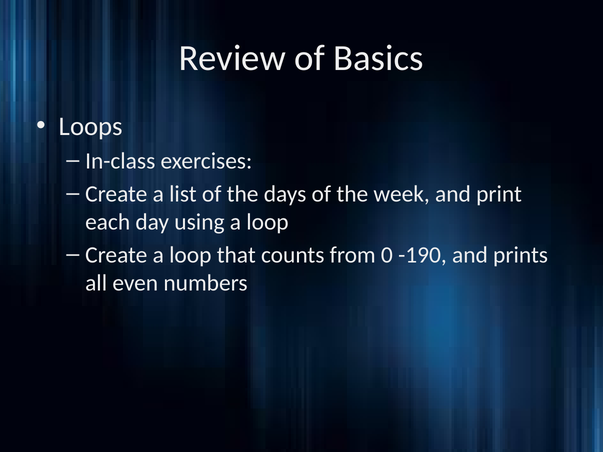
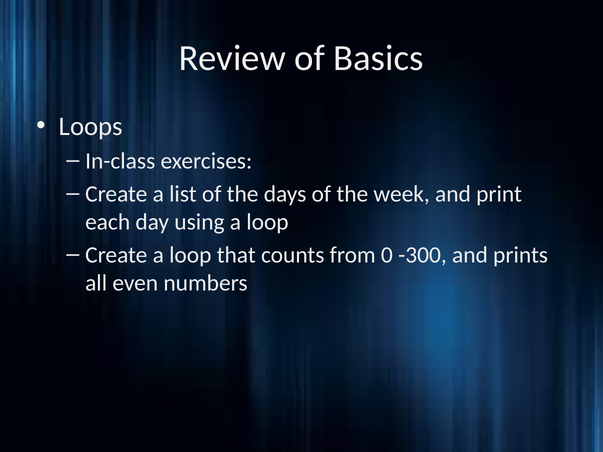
-190: -190 -> -300
